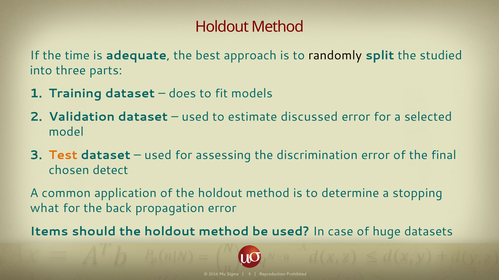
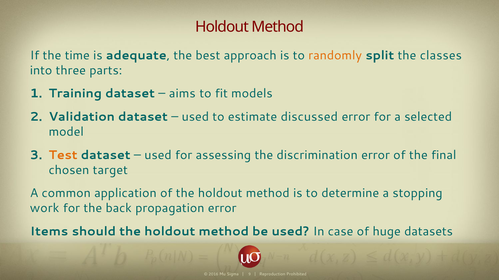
randomly colour: black -> orange
studied: studied -> classes
does: does -> aims
detect: detect -> target
what: what -> work
